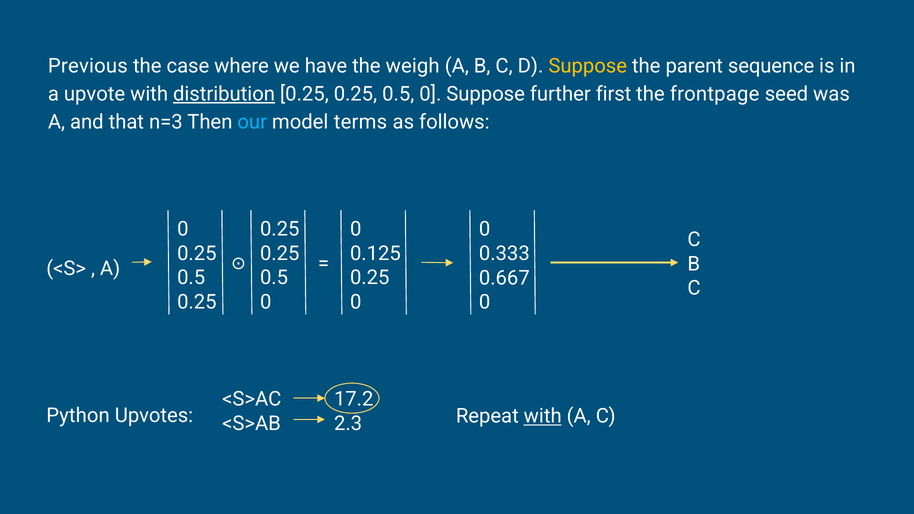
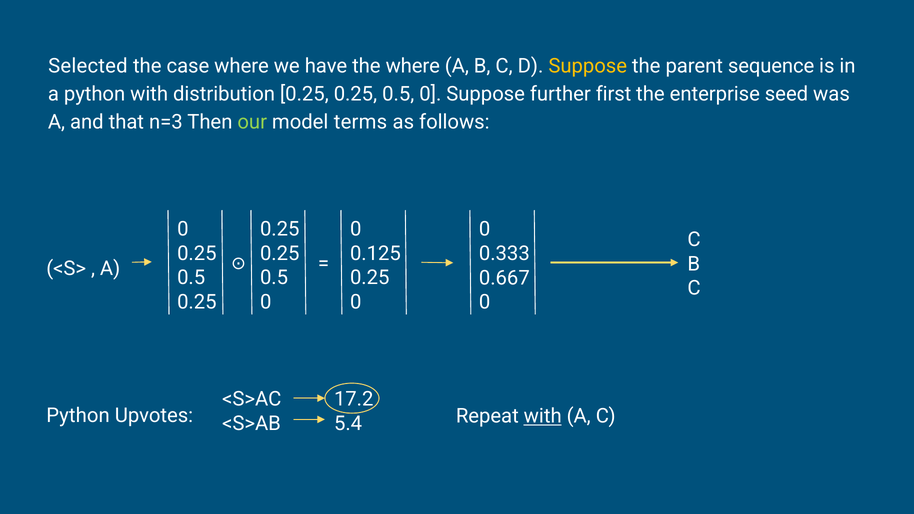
Previous: Previous -> Selected
the weigh: weigh -> where
a upvote: upvote -> python
distribution underline: present -> none
frontpage: frontpage -> enterprise
our colour: light blue -> light green
2.3: 2.3 -> 5.4
